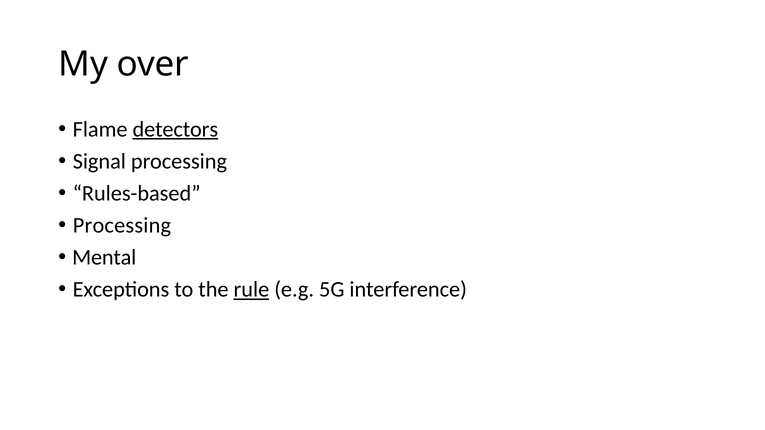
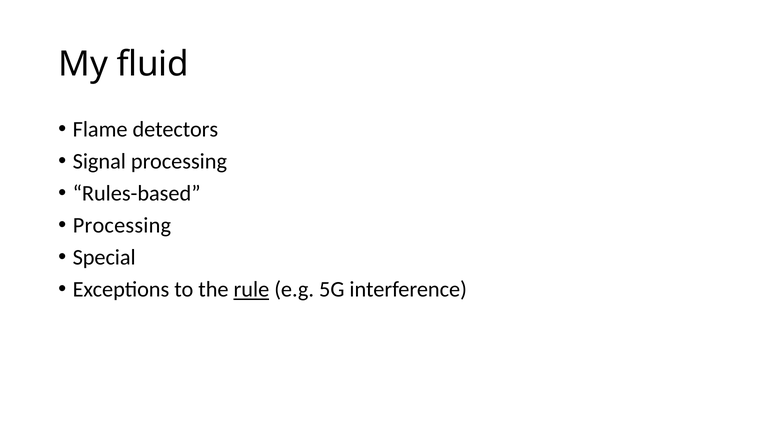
over: over -> fluid
detectors underline: present -> none
Mental: Mental -> Special
